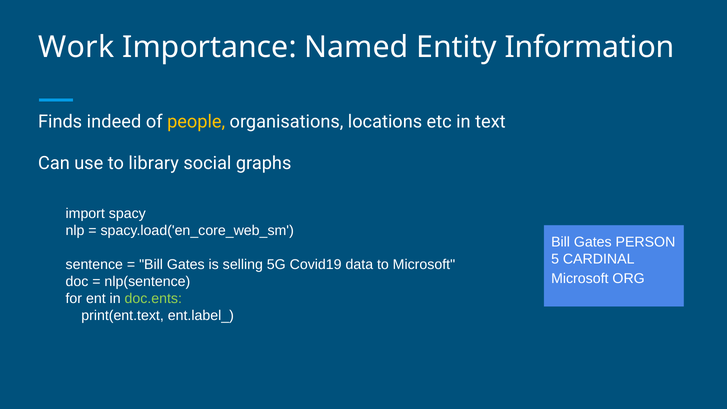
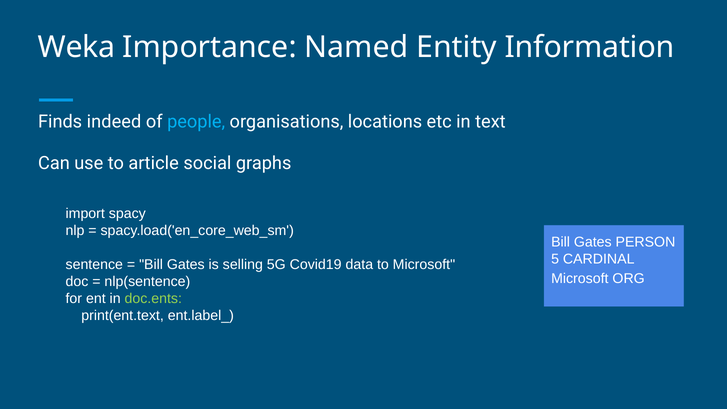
Work: Work -> Weka
people colour: yellow -> light blue
library: library -> article
